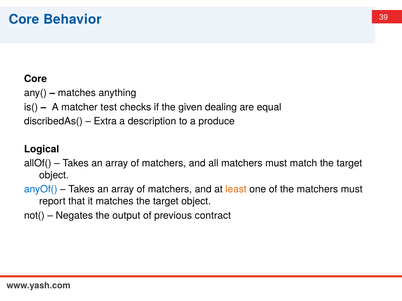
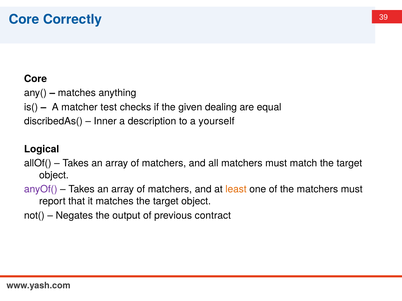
Behavior: Behavior -> Correctly
Extra: Extra -> Inner
produce: produce -> yourself
anyOf( colour: blue -> purple
